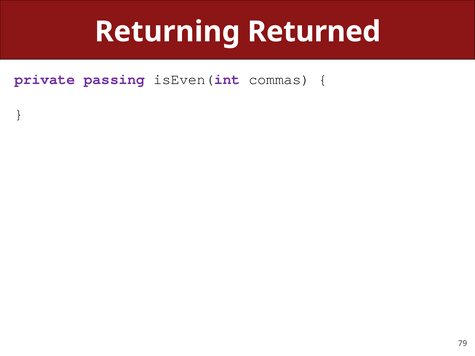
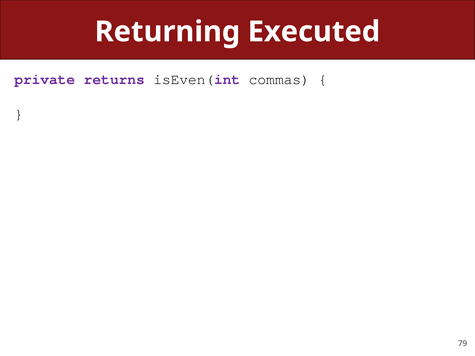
Returned: Returned -> Executed
passing: passing -> returns
